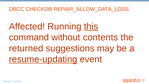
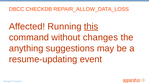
contents: contents -> changes
returned: returned -> anything
resume-updating underline: present -> none
